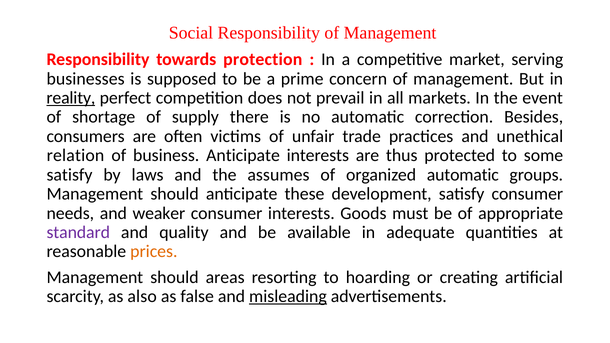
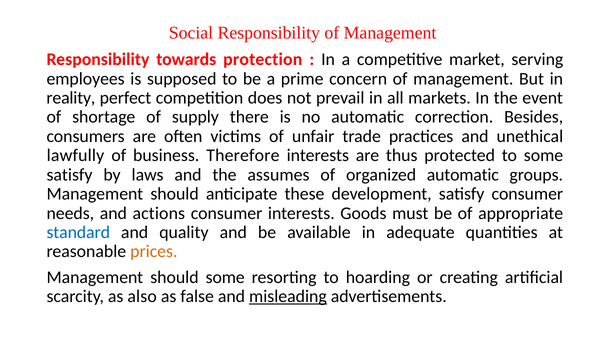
businesses: businesses -> employees
reality underline: present -> none
relation: relation -> lawfully
business Anticipate: Anticipate -> Therefore
weaker: weaker -> actions
standard colour: purple -> blue
should areas: areas -> some
